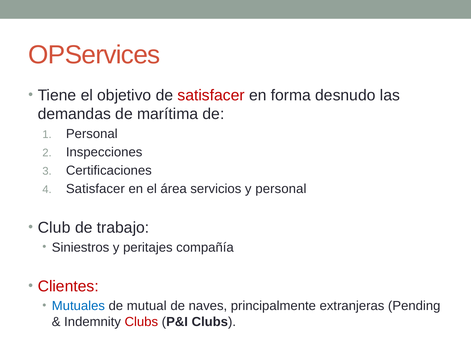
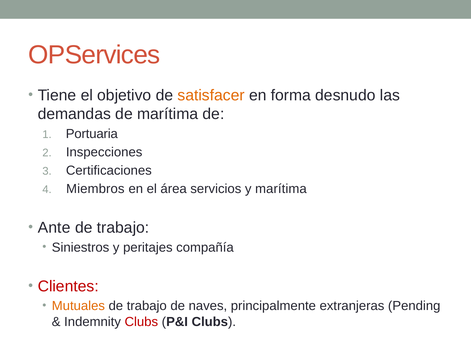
satisfacer at (211, 95) colour: red -> orange
Personal at (92, 134): Personal -> Portuaria
Satisfacer at (95, 189): Satisfacer -> Miembros
y personal: personal -> marítima
Club: Club -> Ante
Mutuales colour: blue -> orange
mutual at (147, 306): mutual -> trabajo
